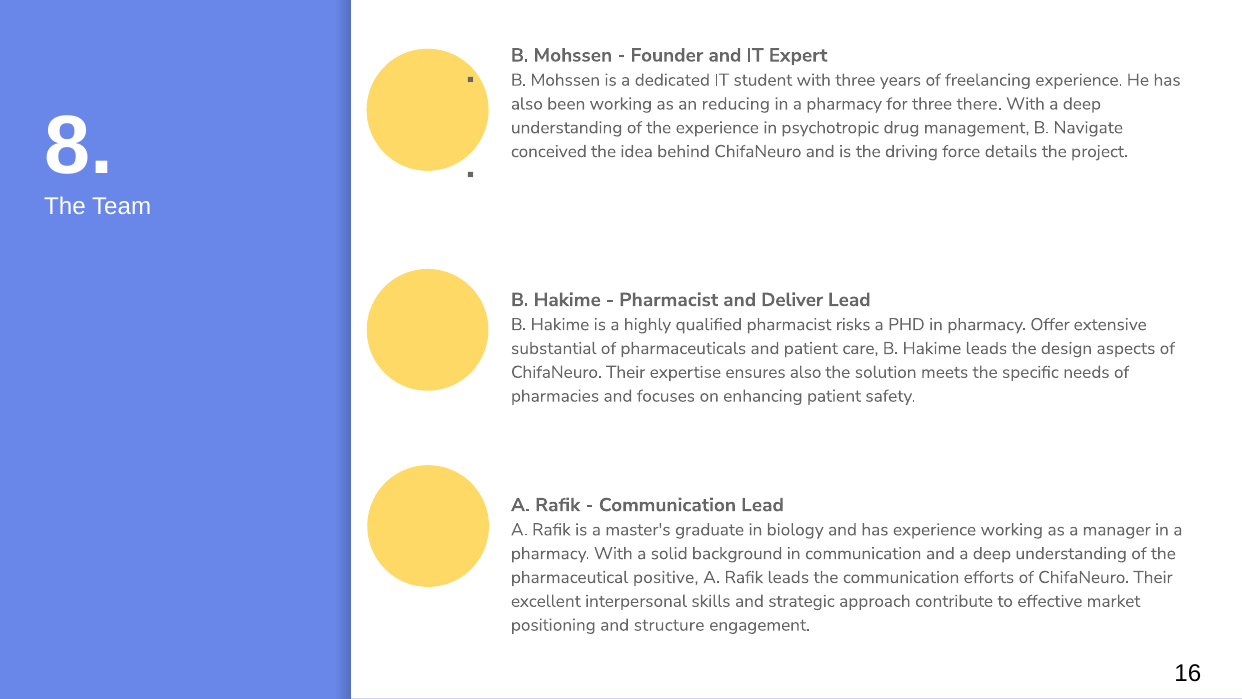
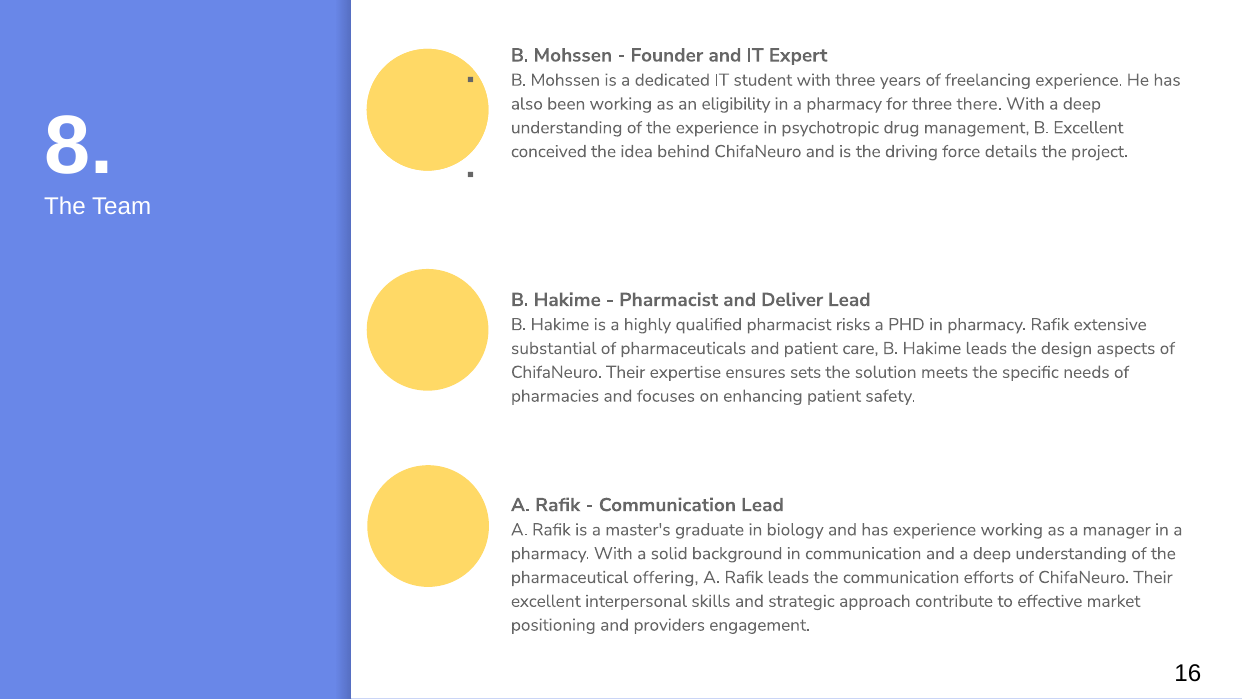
reducing: reducing -> eligibility
B Navigate: Navigate -> Excellent
pharmacy Offer: Offer -> Rafik
ensures also: also -> sets
positive: positive -> offering
structure: structure -> providers
